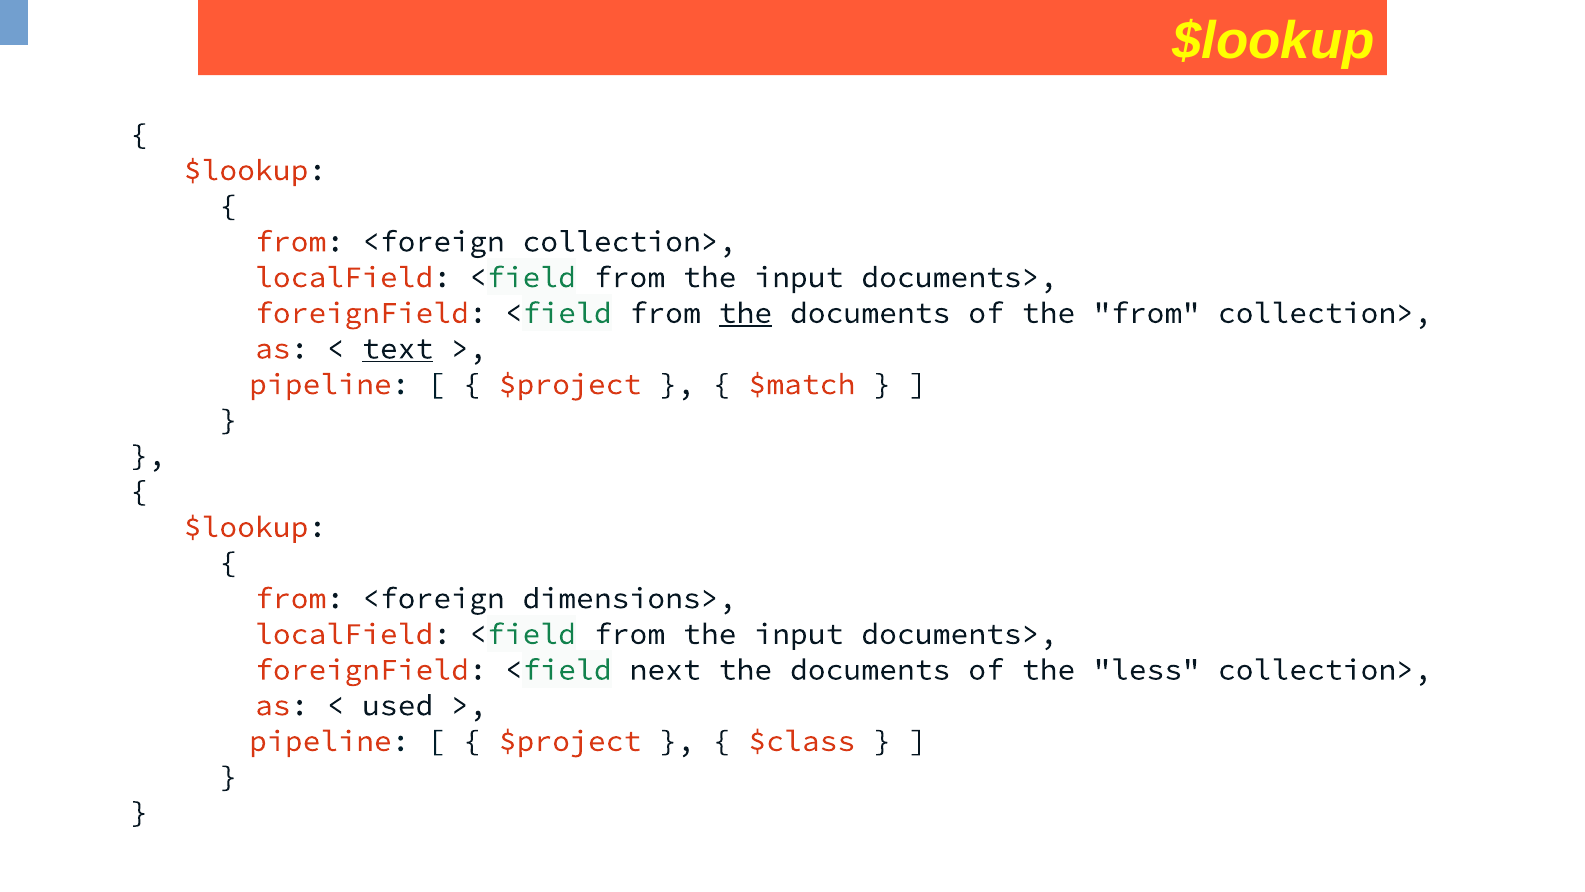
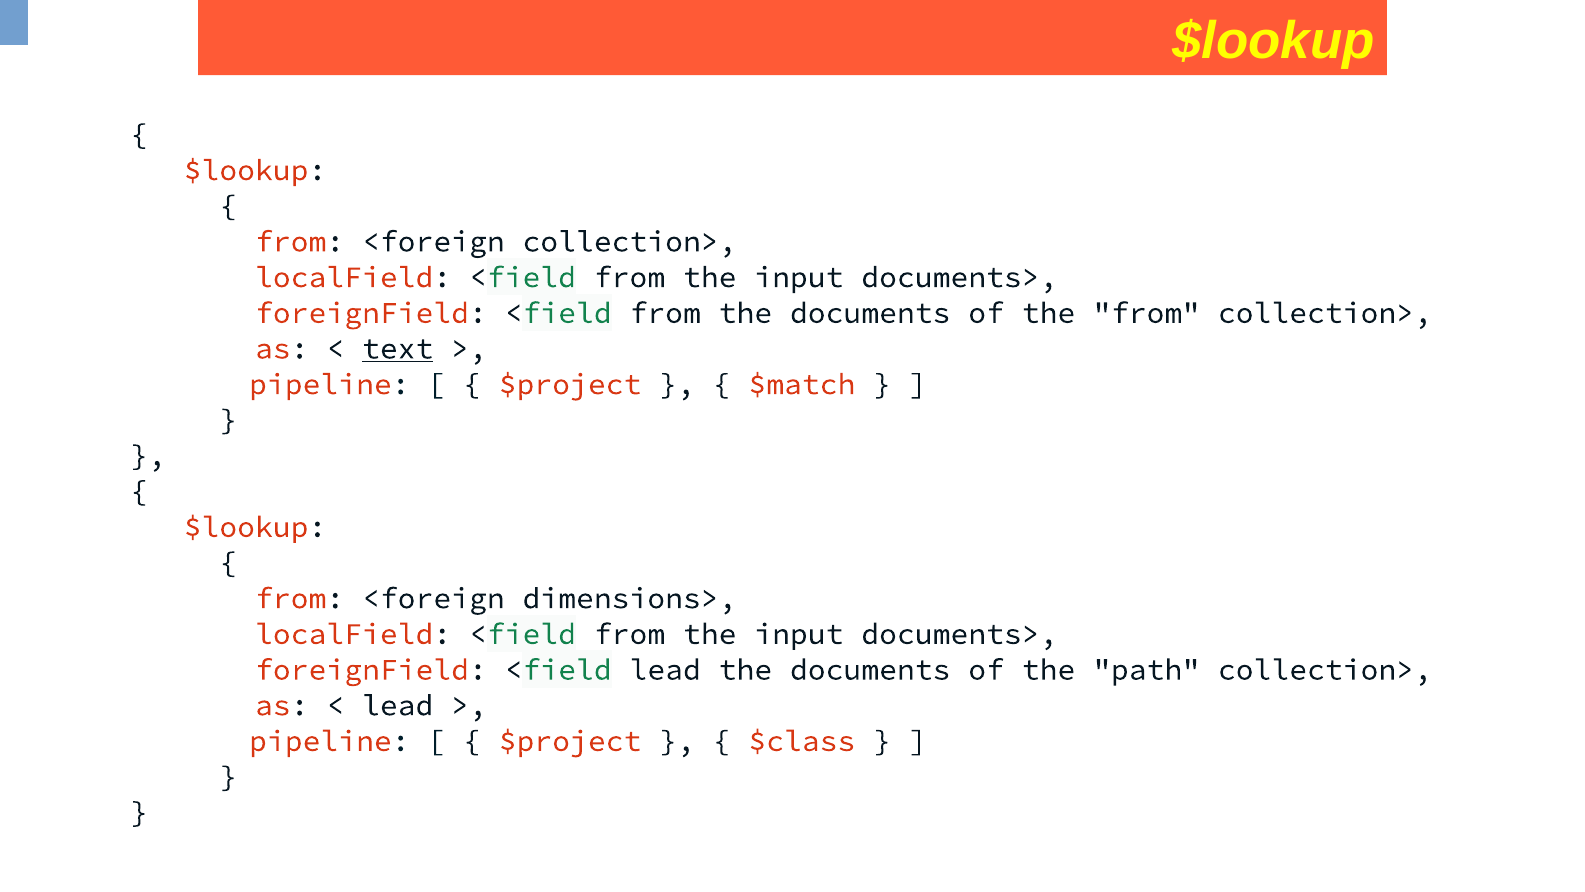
the at (745, 313) underline: present -> none
<field next: next -> lead
less: less -> path
used at (398, 705): used -> lead
